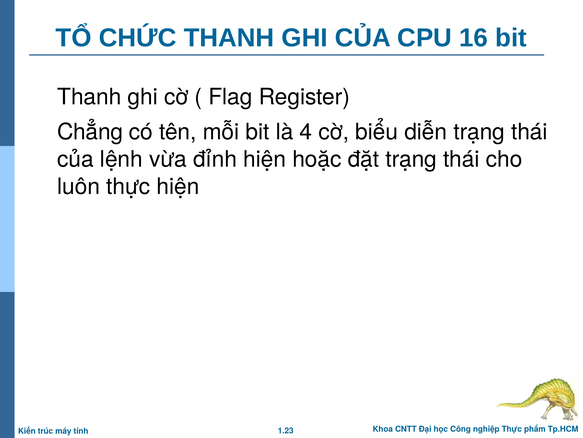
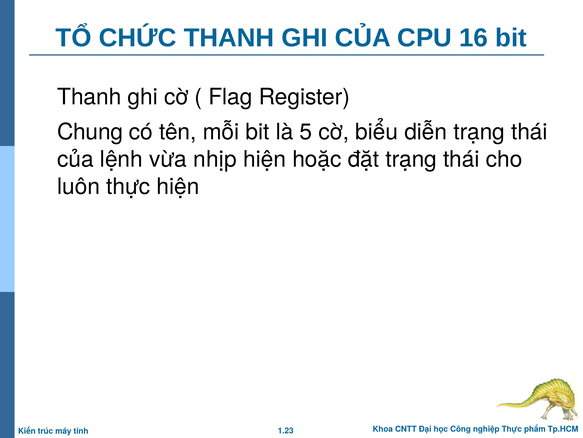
Chẳng: Chẳng -> Chung
4: 4 -> 5
đỉnh: đỉnh -> nhịp
